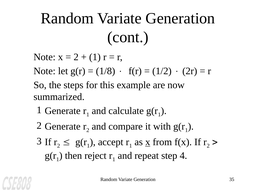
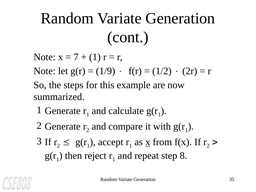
2 at (76, 57): 2 -> 7
1/8: 1/8 -> 1/9
4: 4 -> 8
